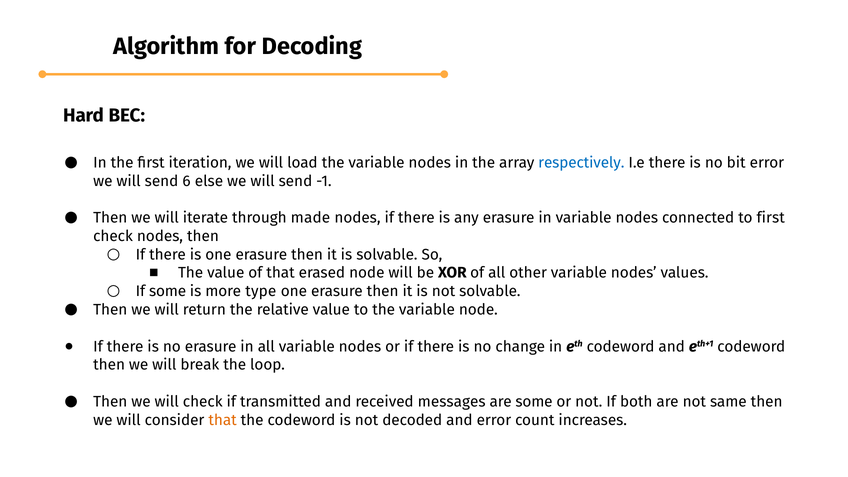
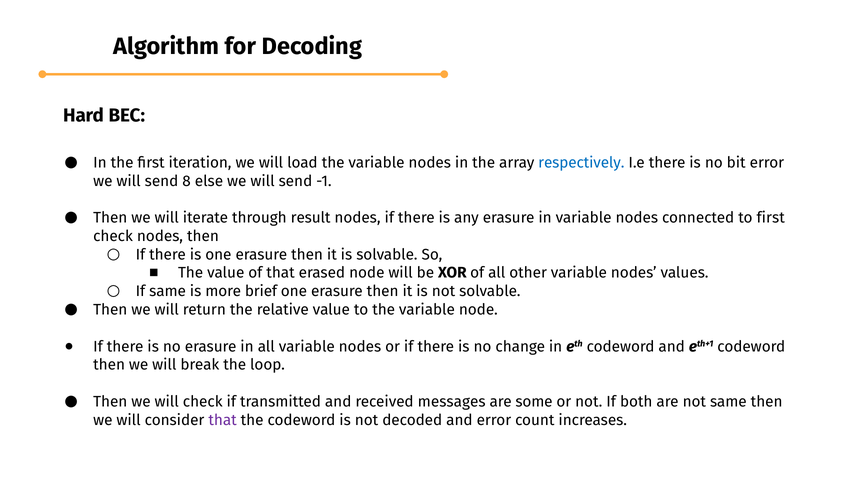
6: 6 -> 8
made: made -> result
If some: some -> same
type: type -> brief
that at (223, 420) colour: orange -> purple
